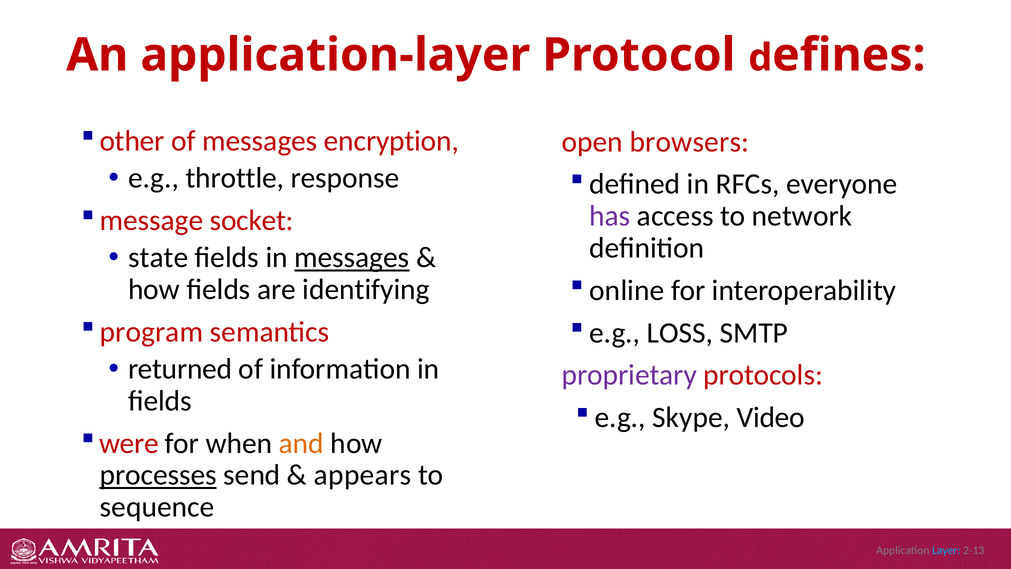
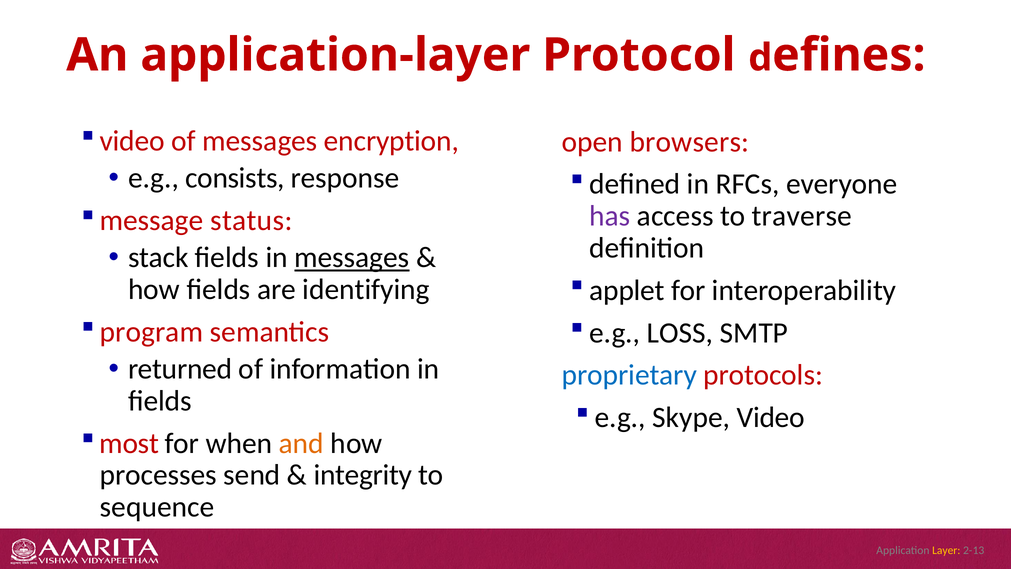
other at (132, 141): other -> video
throttle: throttle -> consists
network: network -> traverse
socket: socket -> status
state: state -> stack
online: online -> applet
proprietary colour: purple -> blue
were: were -> most
processes underline: present -> none
appears: appears -> integrity
Layer colour: light blue -> yellow
